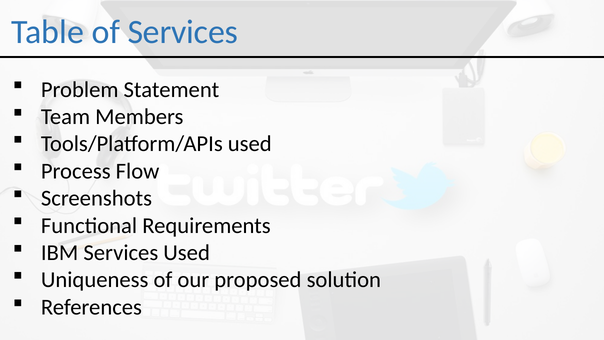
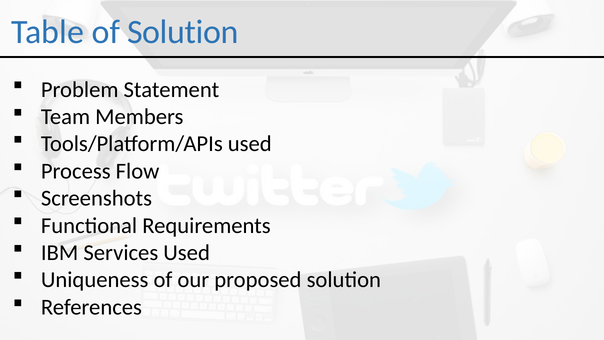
of Services: Services -> Solution
